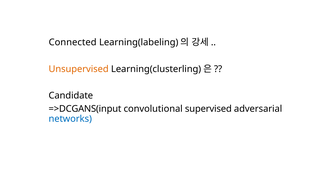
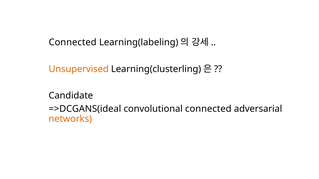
=>DCGANS(input: =>DCGANS(input -> =>DCGANS(ideal
convolutional supervised: supervised -> connected
networks colour: blue -> orange
